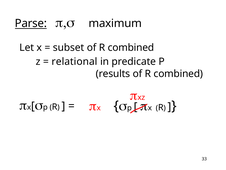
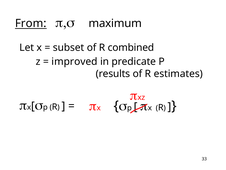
Parse: Parse -> From
relational: relational -> improved
combined at (178, 74): combined -> estimates
